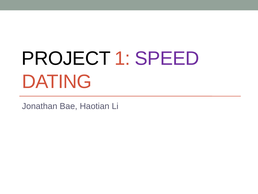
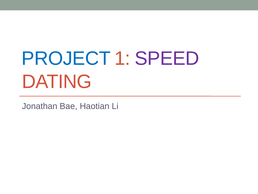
PROJECT colour: black -> blue
